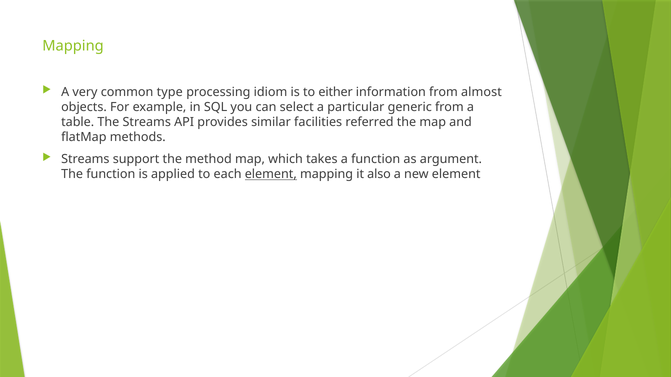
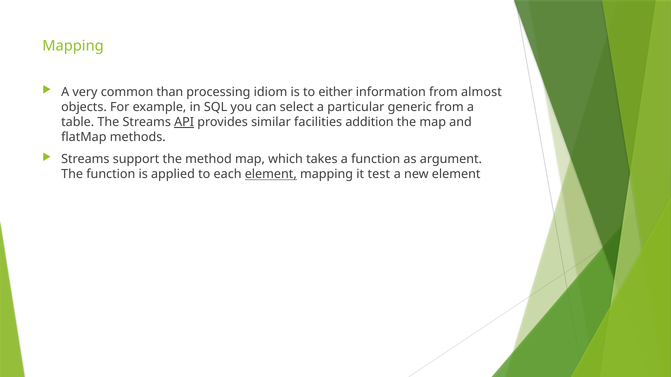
type: type -> than
API underline: none -> present
referred: referred -> addition
also: also -> test
